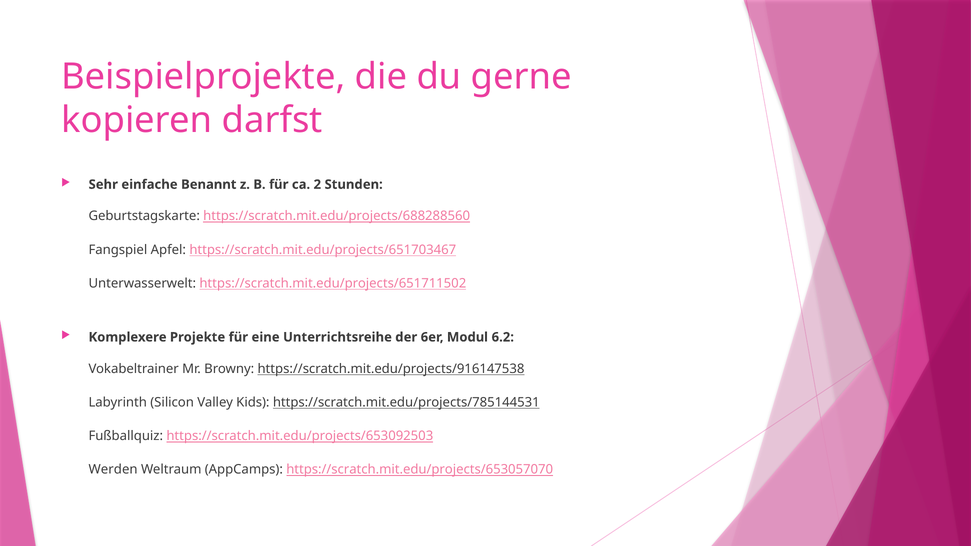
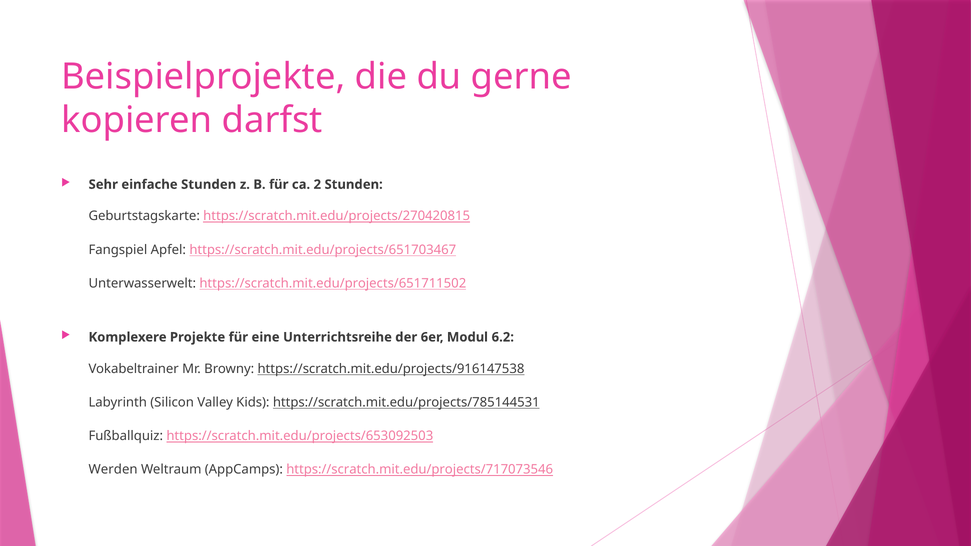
einfache Benannt: Benannt -> Stunden
https://scratch.mit.edu/projects/688288560: https://scratch.mit.edu/projects/688288560 -> https://scratch.mit.edu/projects/270420815
https://scratch.mit.edu/projects/653057070: https://scratch.mit.edu/projects/653057070 -> https://scratch.mit.edu/projects/717073546
